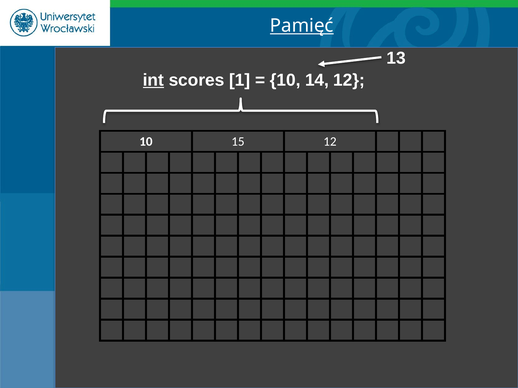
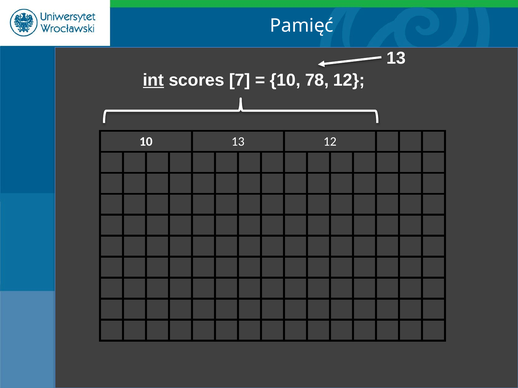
Pamięć underline: present -> none
1: 1 -> 7
14: 14 -> 78
10 15: 15 -> 13
